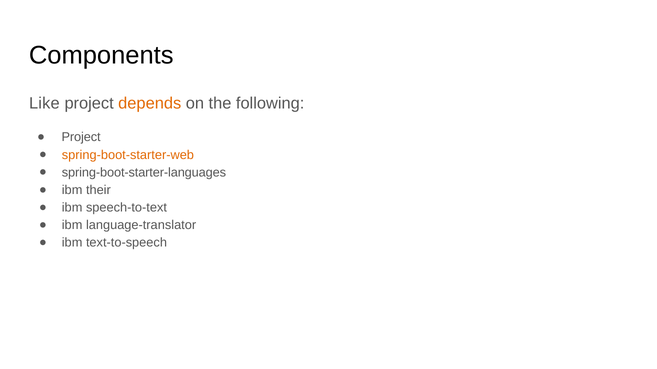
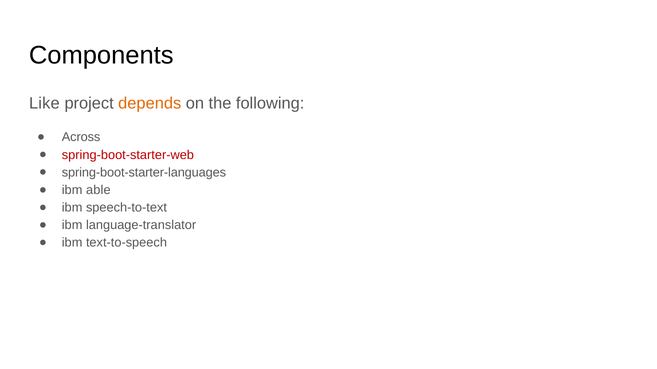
Project at (81, 137): Project -> Across
spring-boot-starter-web colour: orange -> red
their: their -> able
